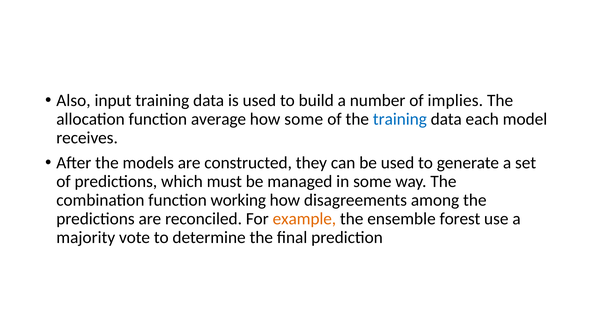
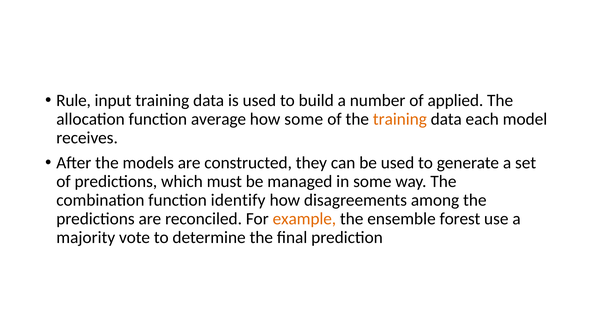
Also: Also -> Rule
implies: implies -> applied
training at (400, 119) colour: blue -> orange
working: working -> identify
